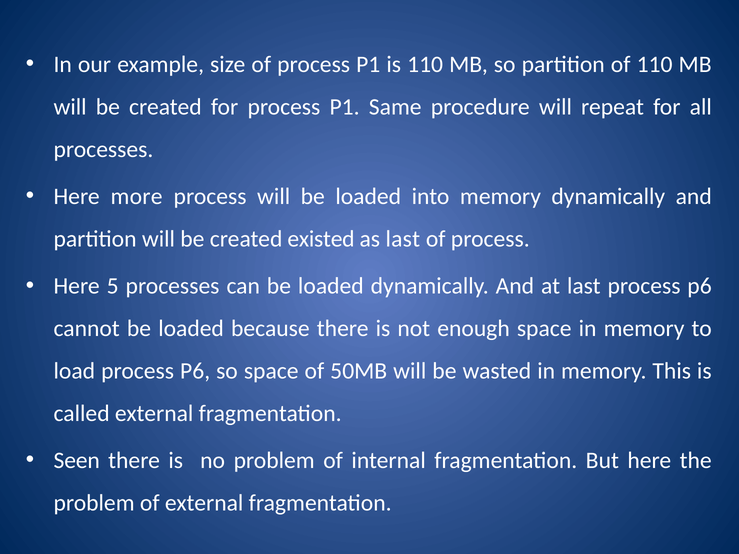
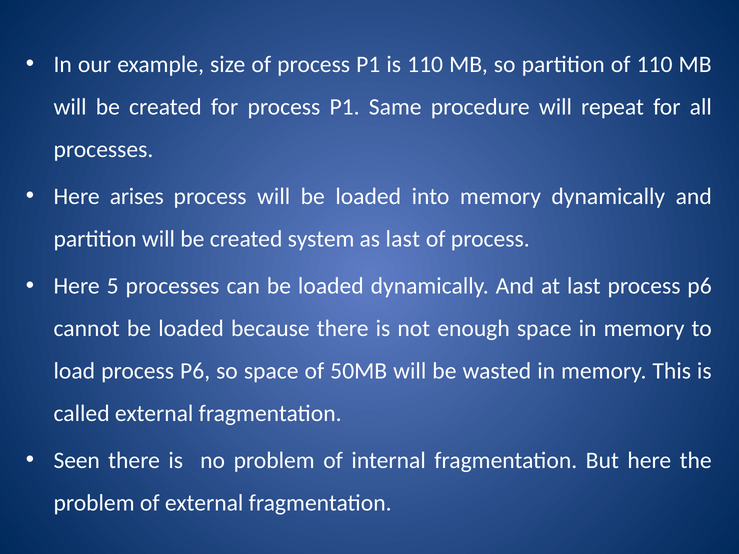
more: more -> arises
existed: existed -> system
